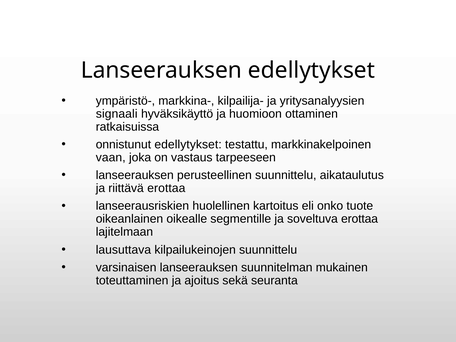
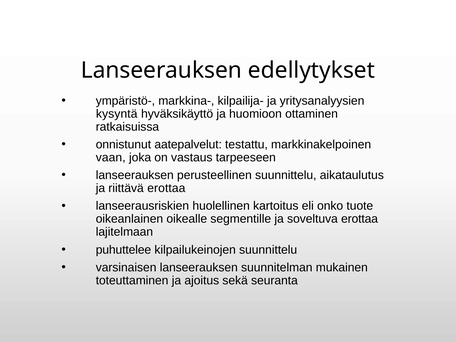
signaali: signaali -> kysyntä
onnistunut edellytykset: edellytykset -> aatepalvelut
lausuttava: lausuttava -> puhuttelee
